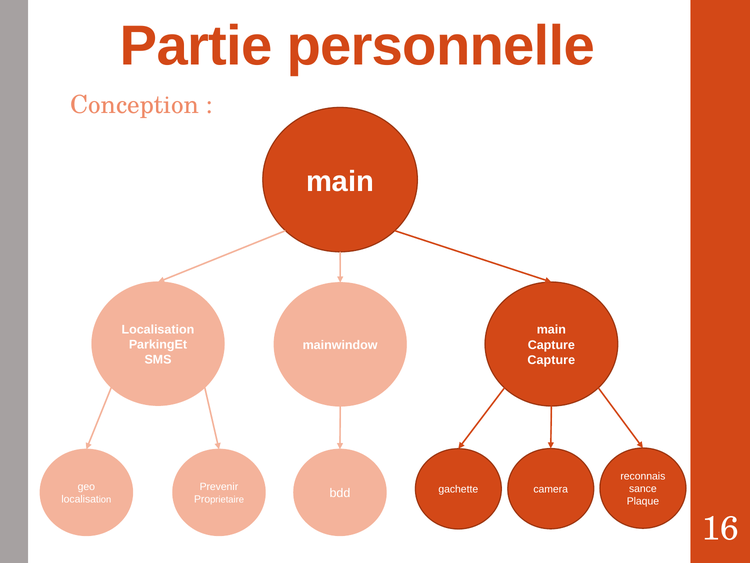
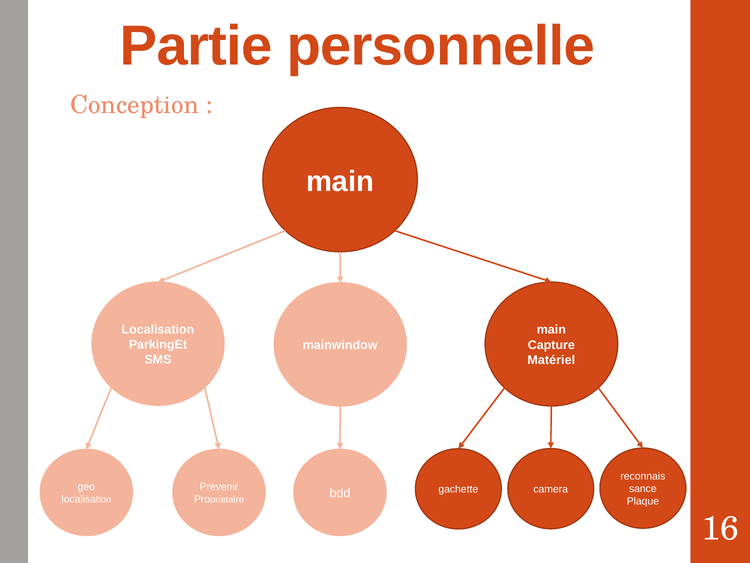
Capture at (551, 360): Capture -> Matériel
